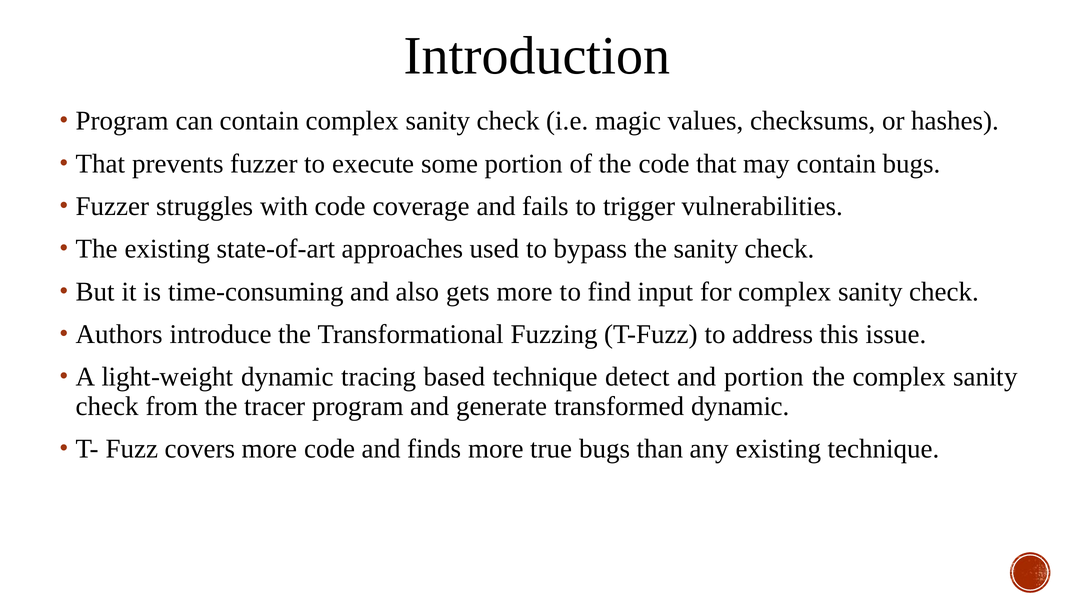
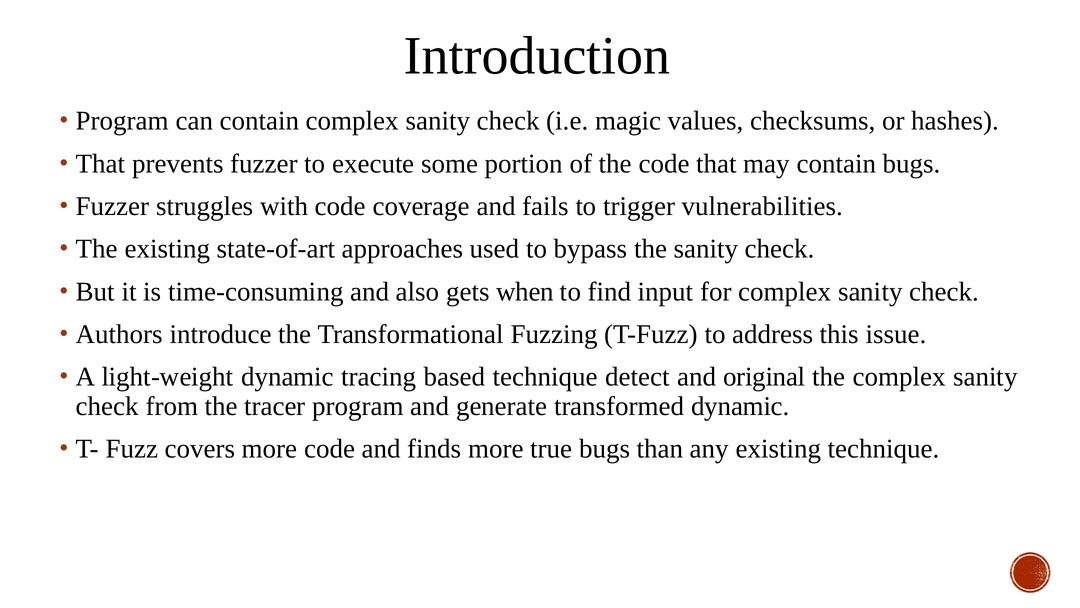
gets more: more -> when
and portion: portion -> original
